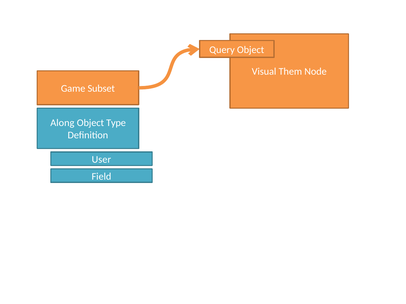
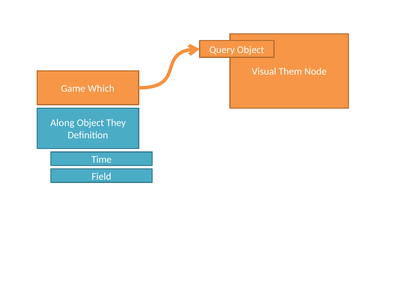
Subset: Subset -> Which
Type: Type -> They
User: User -> Time
